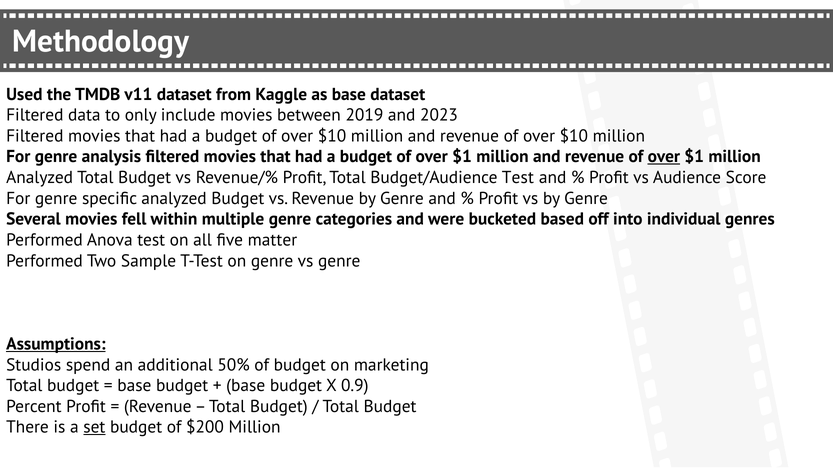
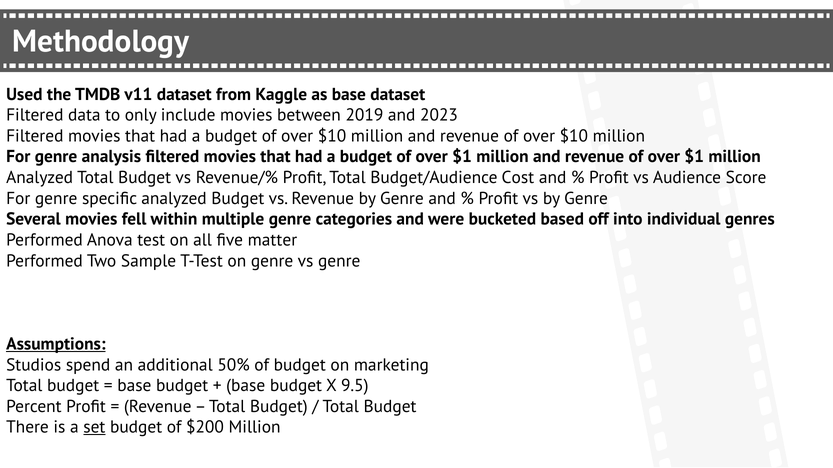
over at (664, 157) underline: present -> none
Budget/Audience Test: Test -> Cost
0.9: 0.9 -> 9.5
